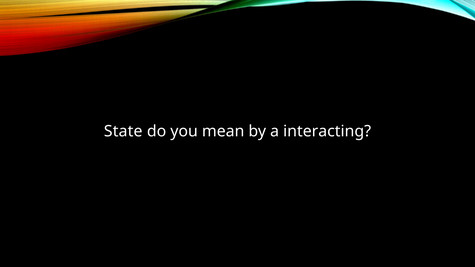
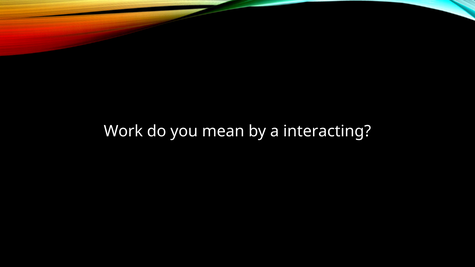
State: State -> Work
